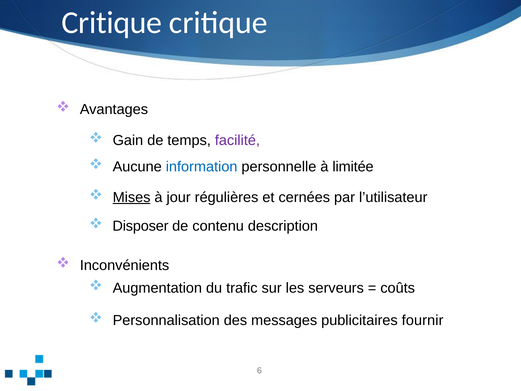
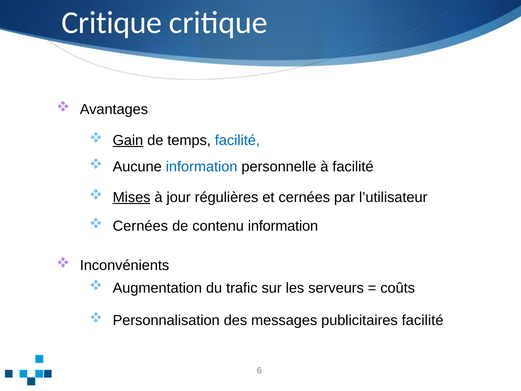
Gain underline: none -> present
facilité at (237, 140) colour: purple -> blue
à limitée: limitée -> facilité
Disposer at (140, 226): Disposer -> Cernées
contenu description: description -> information
publicitaires fournir: fournir -> facilité
